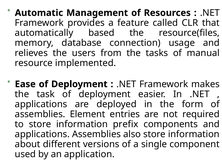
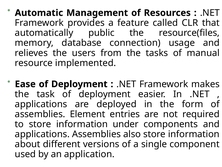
based: based -> public
prefix: prefix -> under
